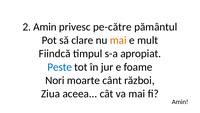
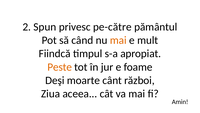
2 Amin: Amin -> Spun
clare: clare -> când
Peste colour: blue -> orange
Nori: Nori -> Deşi
